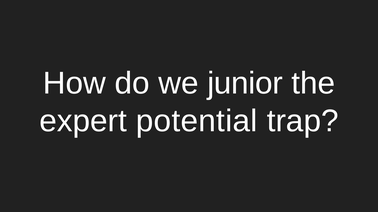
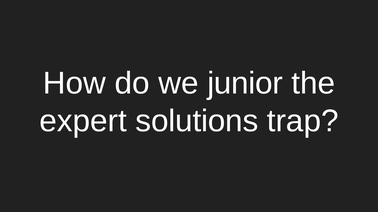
potential: potential -> solutions
